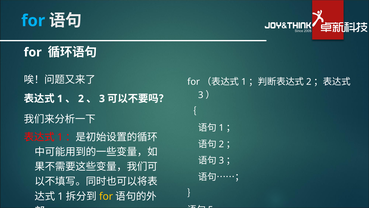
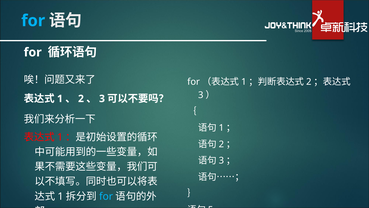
for at (106, 196) colour: yellow -> light blue
